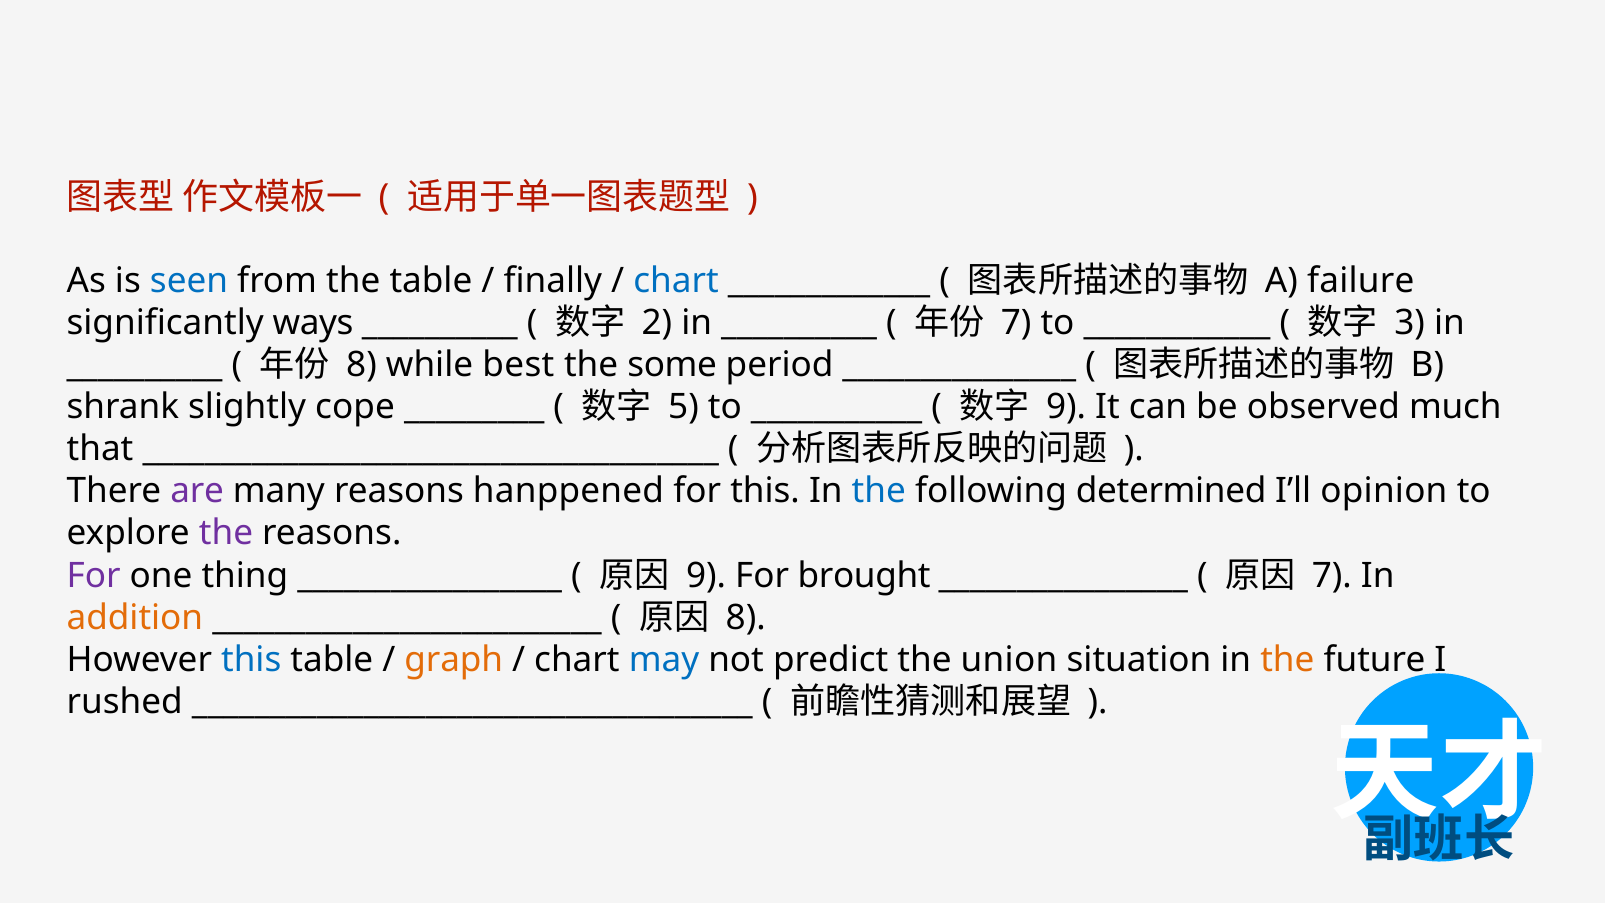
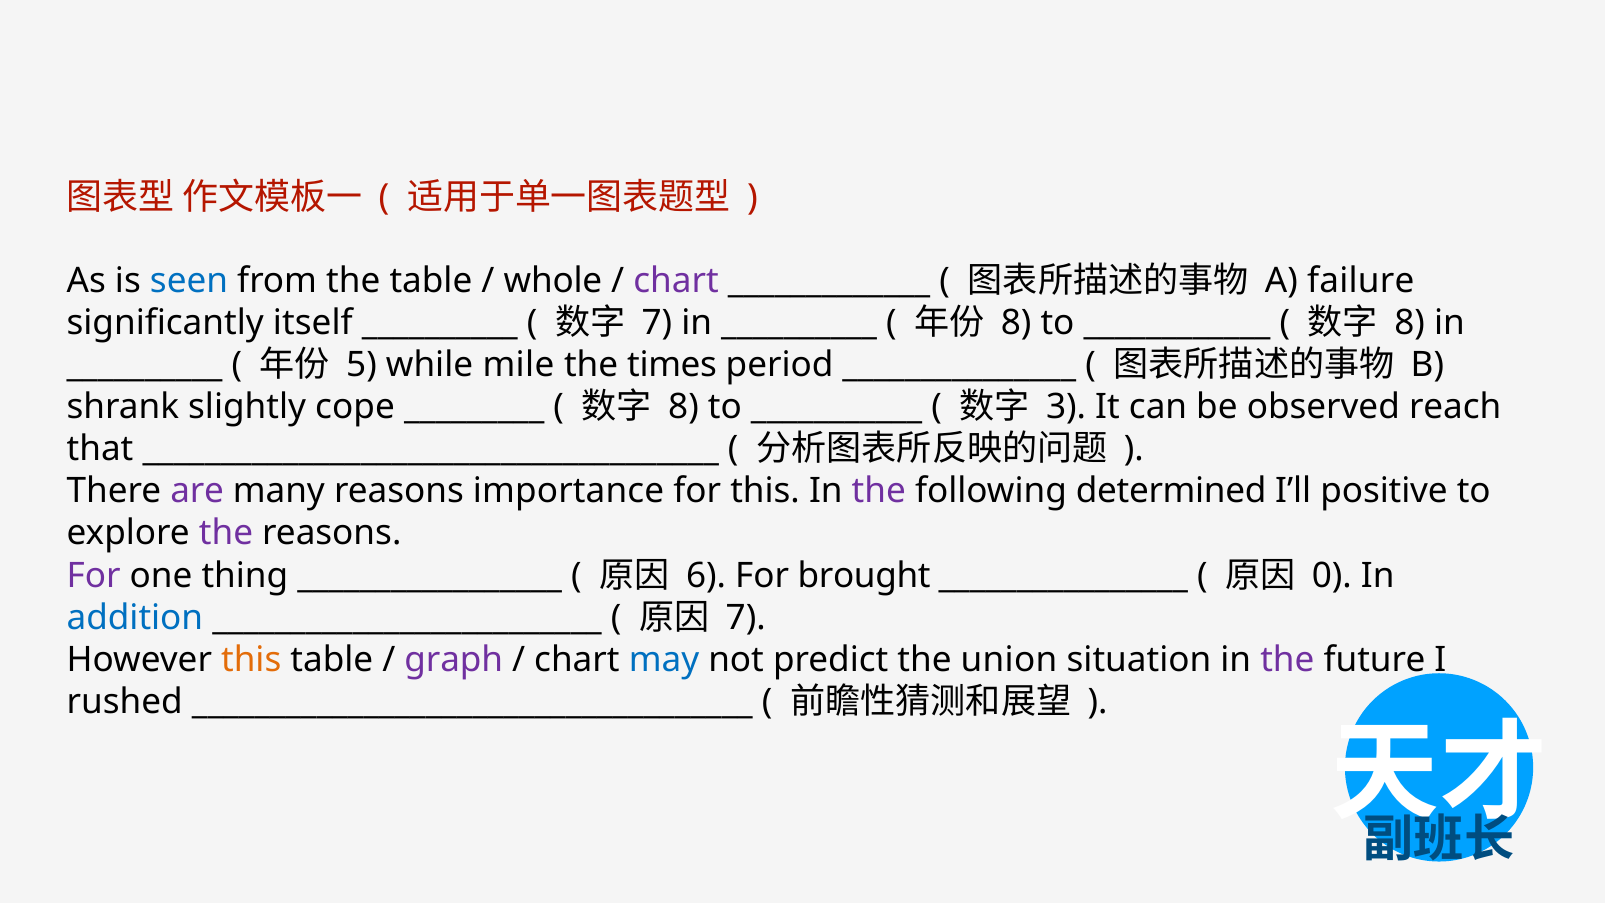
finally: finally -> whole
chart at (676, 280) colour: blue -> purple
ways: ways -> itself
2 at (657, 323): 2 -> 7
7 at (1016, 323): 7 -> 8
3 at (1410, 323): 3 -> 8
8 at (362, 365): 8 -> 5
best: best -> mile
some: some -> times
5 at (684, 407): 5 -> 8
9 at (1066, 407): 9 -> 3
much: much -> reach
hanppened: hanppened -> importance
the at (879, 491) colour: blue -> purple
opinion: opinion -> positive
9 at (706, 575): 9 -> 6
7 at (1332, 575): 7 -> 0
addition colour: orange -> blue
8 at (746, 617): 8 -> 7
this at (251, 660) colour: blue -> orange
graph colour: orange -> purple
the at (1287, 660) colour: orange -> purple
